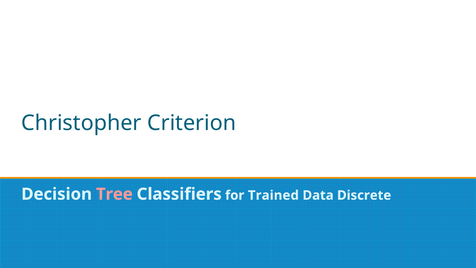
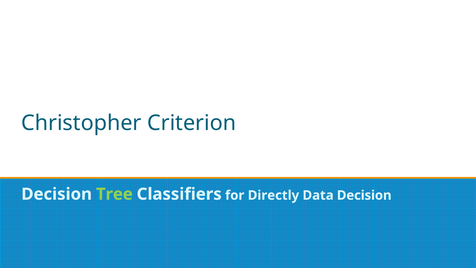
Tree colour: pink -> light green
Trained: Trained -> Directly
Data Discrete: Discrete -> Decision
